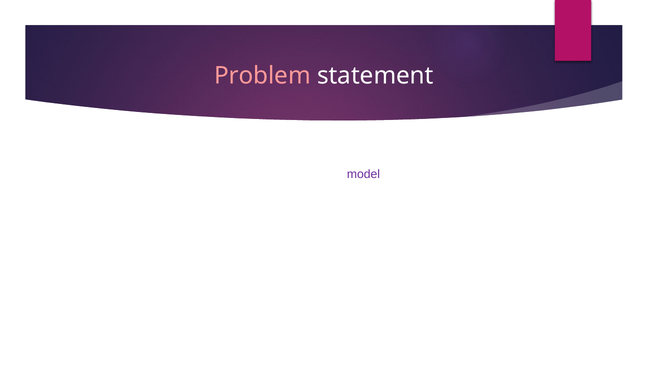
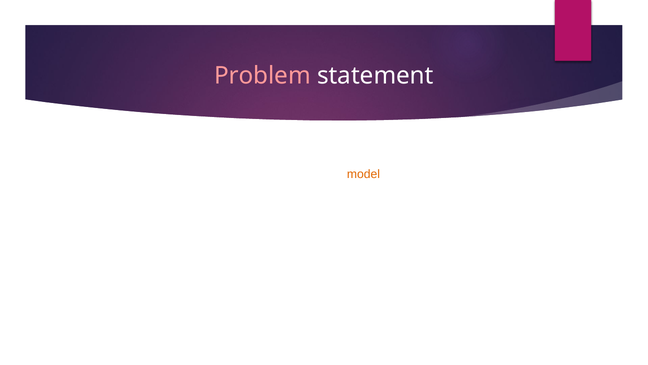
model at (363, 174) colour: purple -> orange
